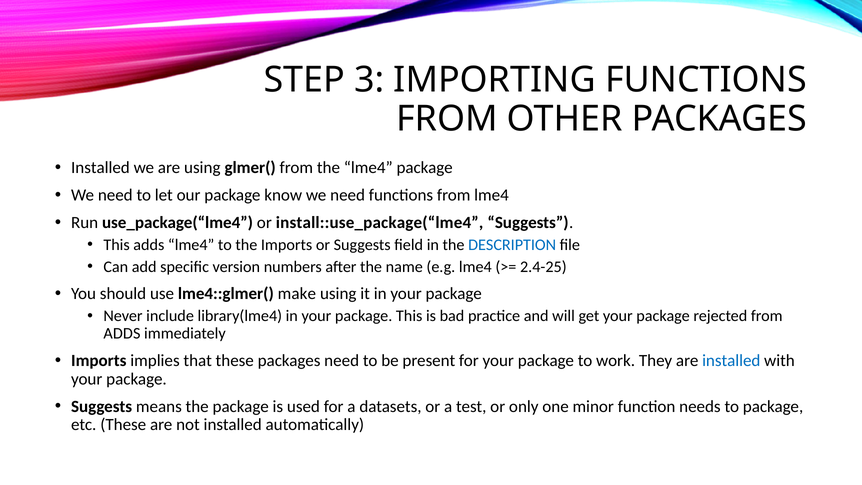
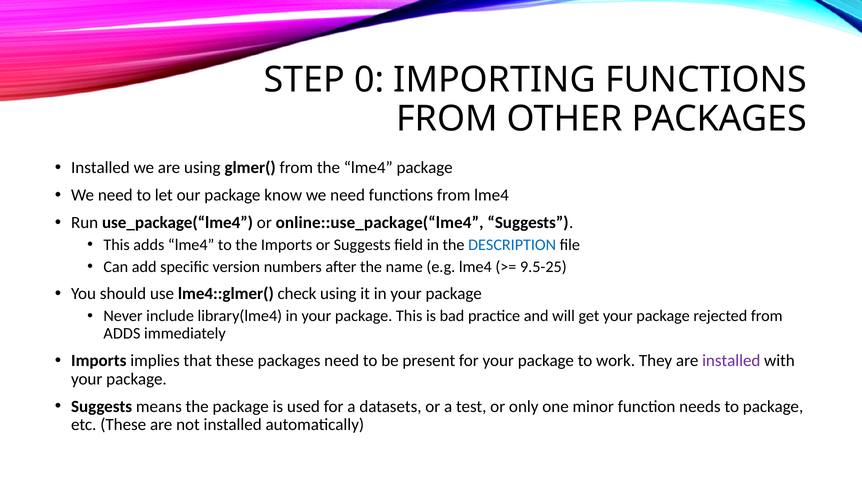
3: 3 -> 0
install::use_package(“lme4: install::use_package(“lme4 -> online::use_package(“lme4
2.4-25: 2.4-25 -> 9.5-25
make: make -> check
installed at (731, 360) colour: blue -> purple
